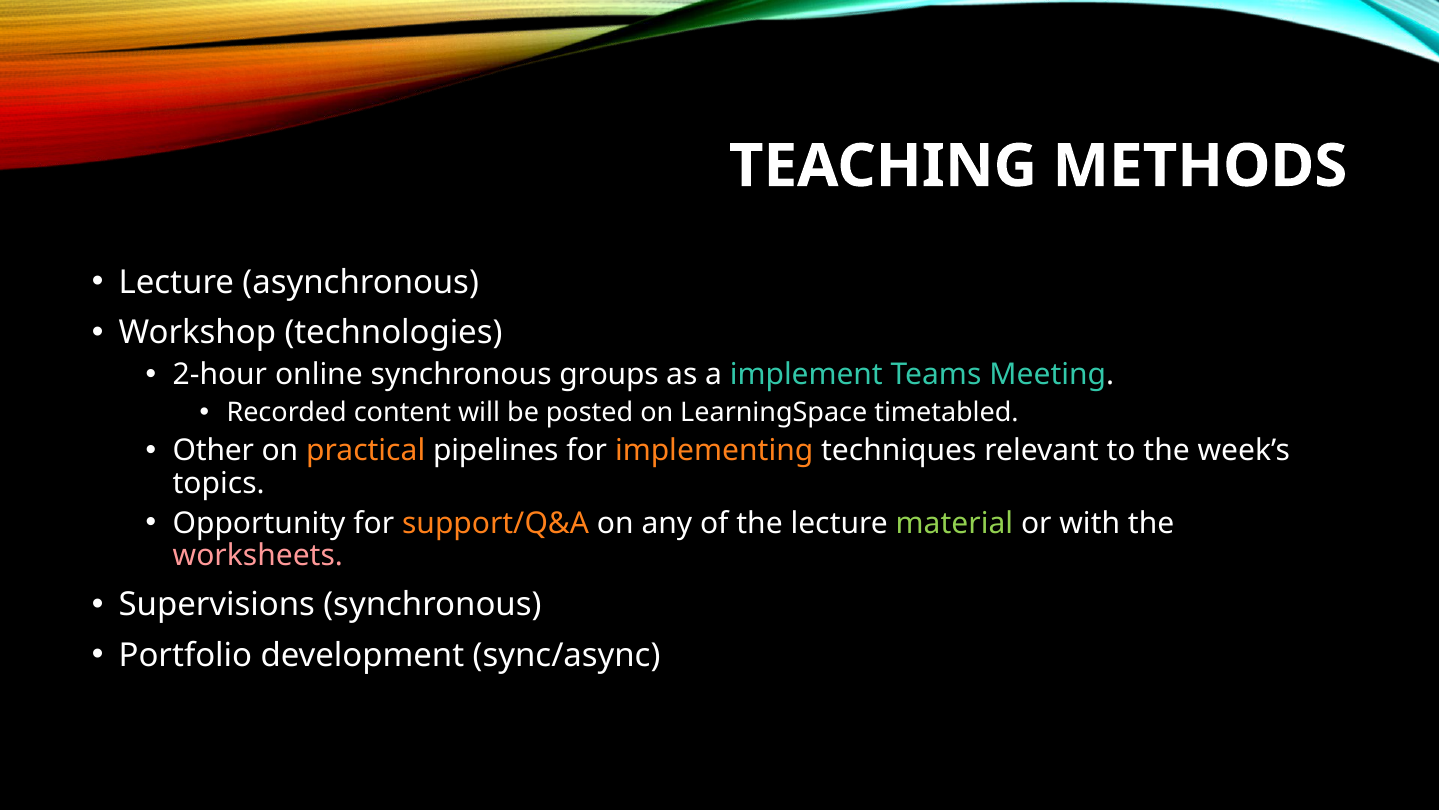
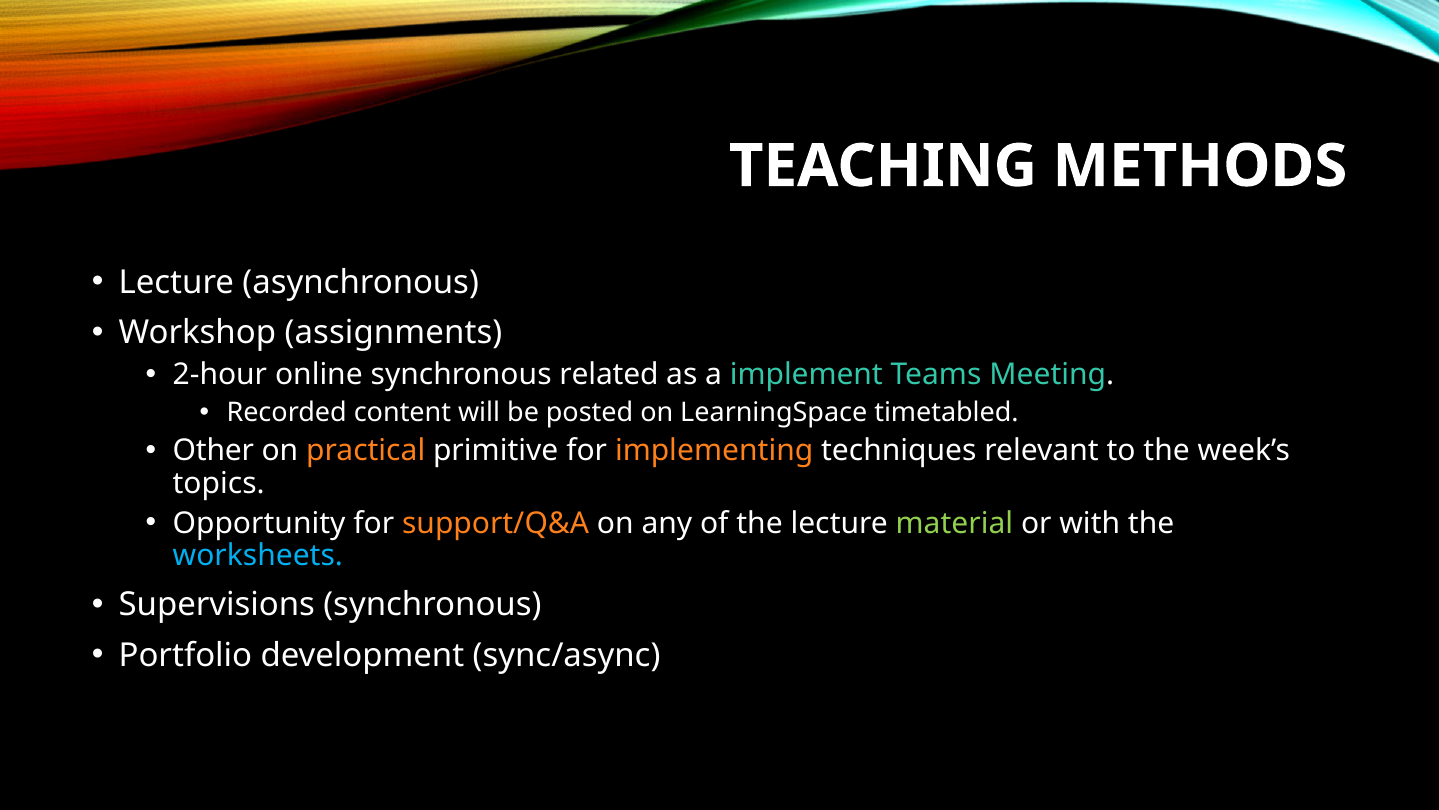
technologies: technologies -> assignments
groups: groups -> related
pipelines: pipelines -> primitive
worksheets colour: pink -> light blue
